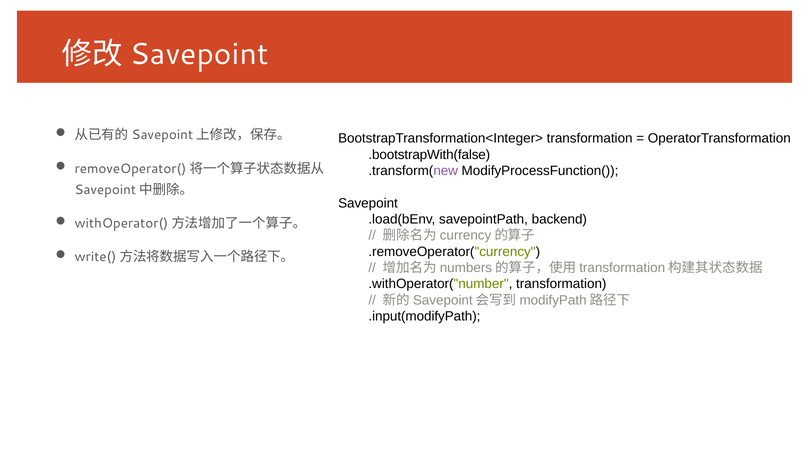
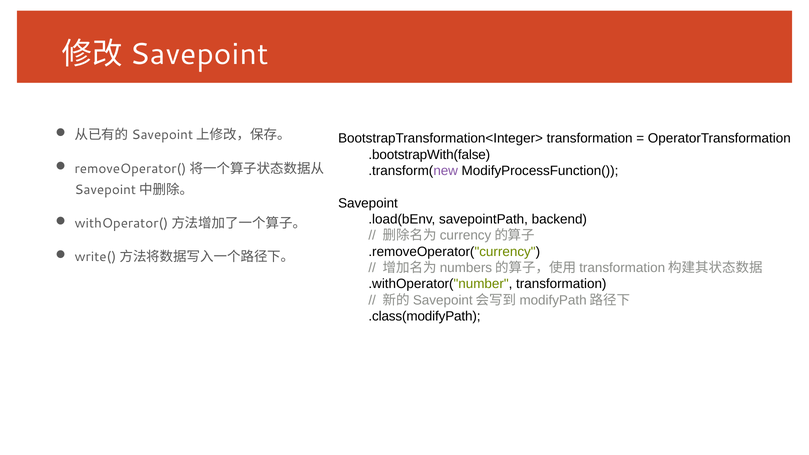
.input(modifyPath: .input(modifyPath -> .class(modifyPath
